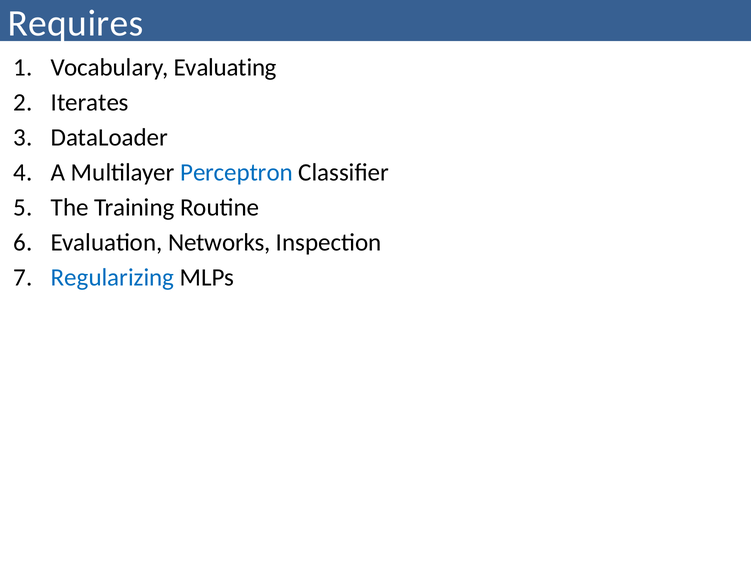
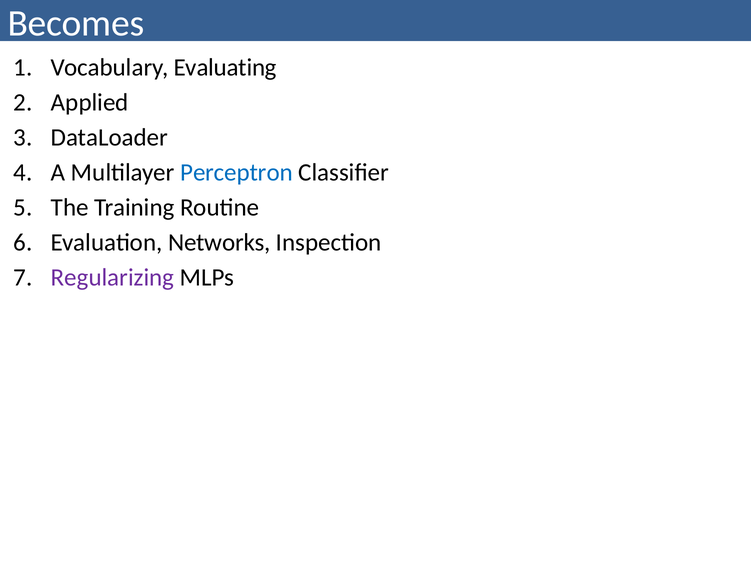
Requires: Requires -> Becomes
Iterates: Iterates -> Applied
Regularizing colour: blue -> purple
